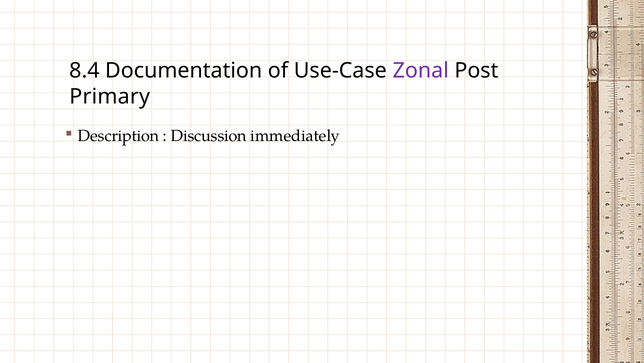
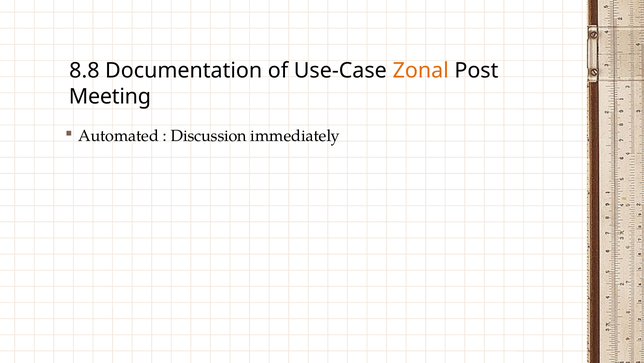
8.4: 8.4 -> 8.8
Zonal colour: purple -> orange
Primary: Primary -> Meeting
Description: Description -> Automated
